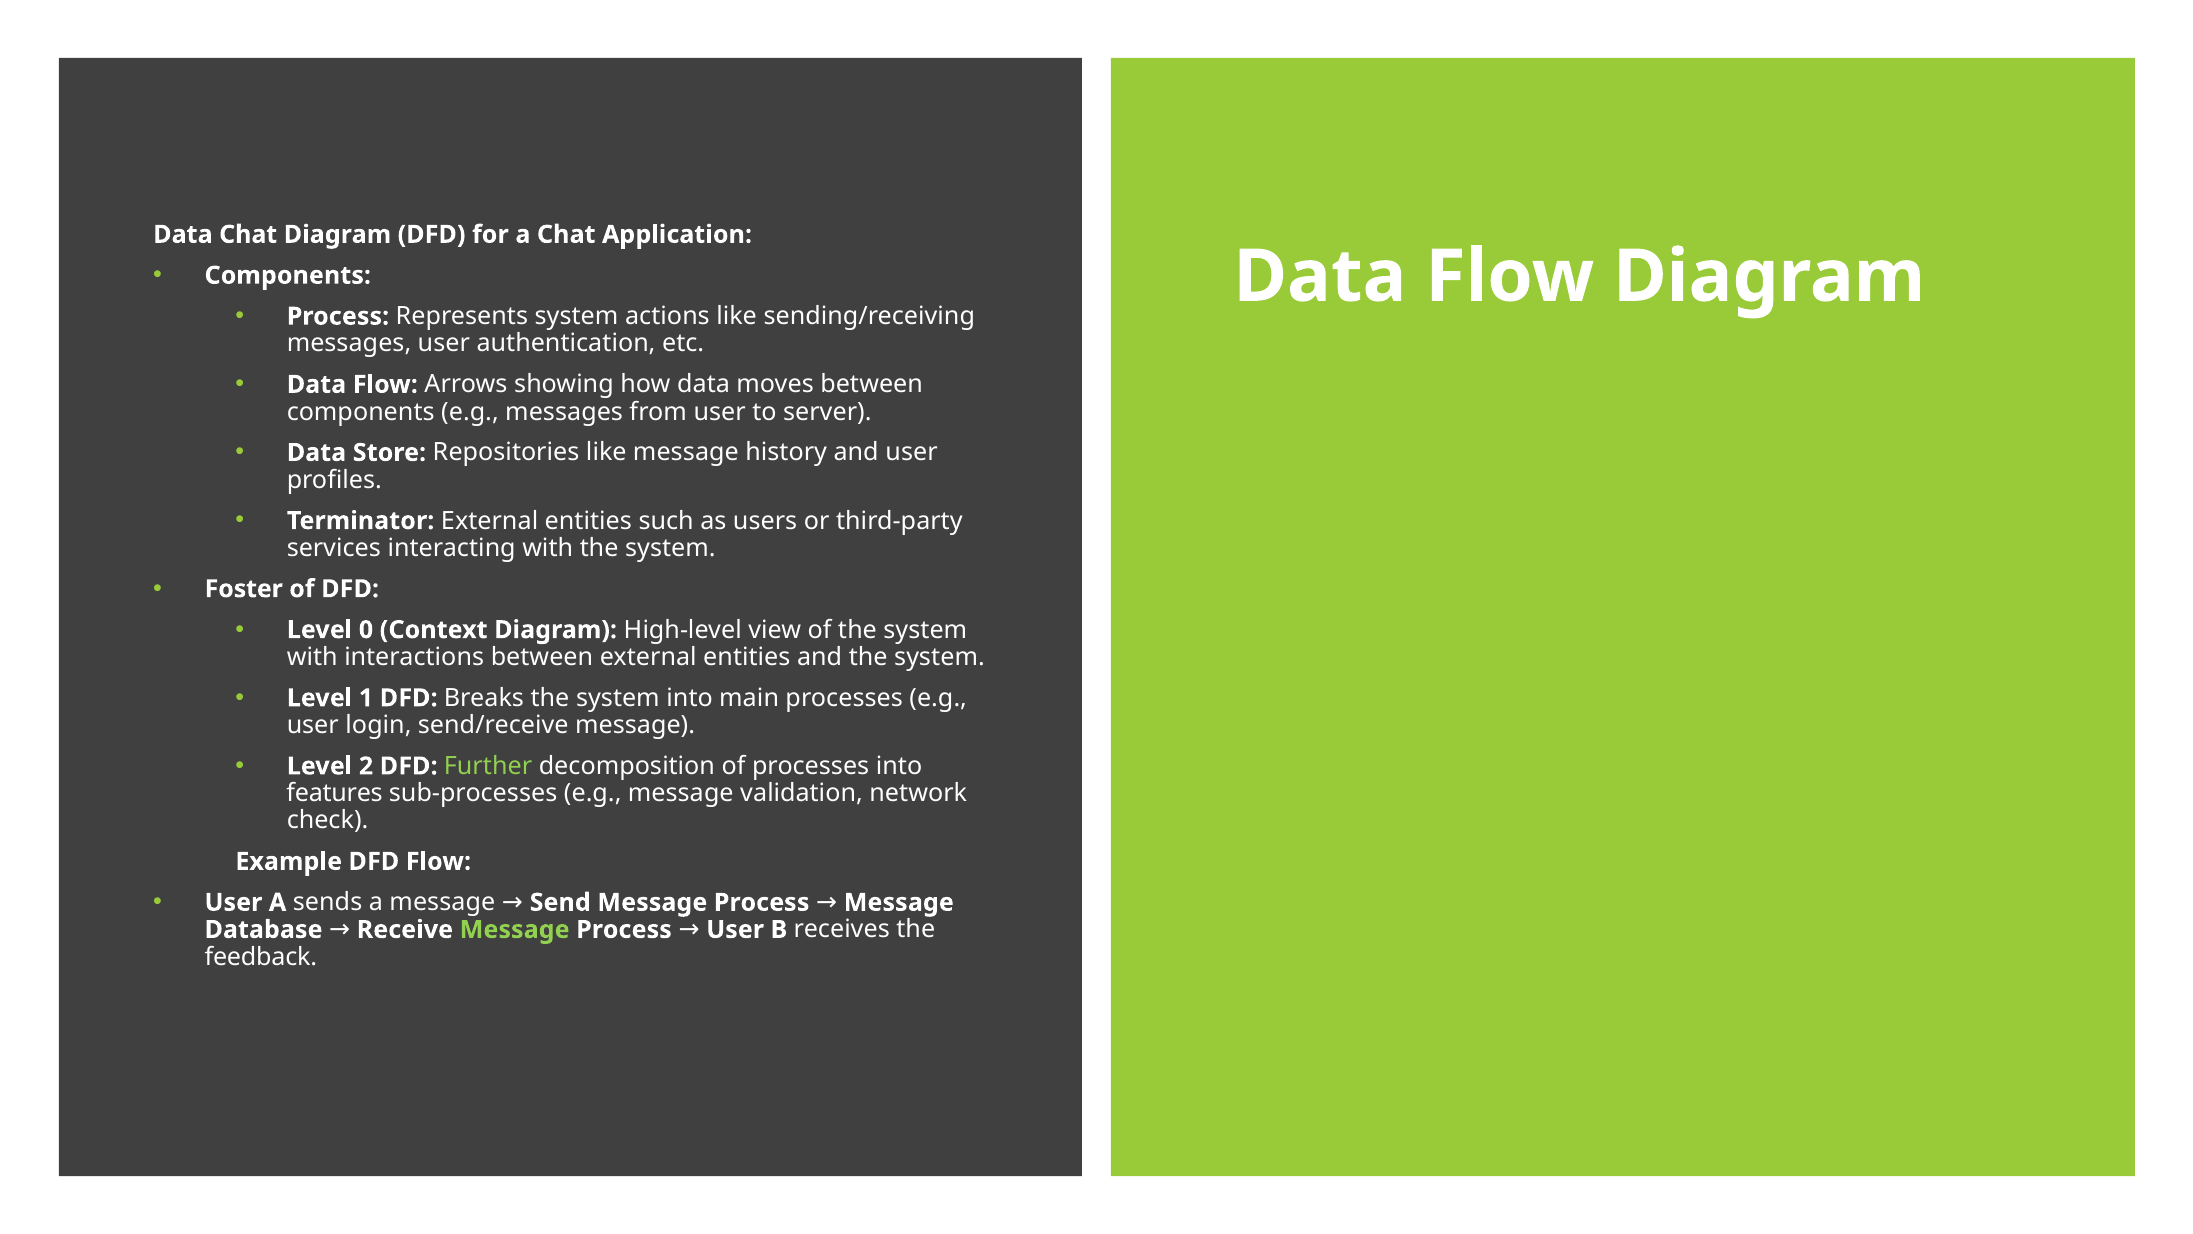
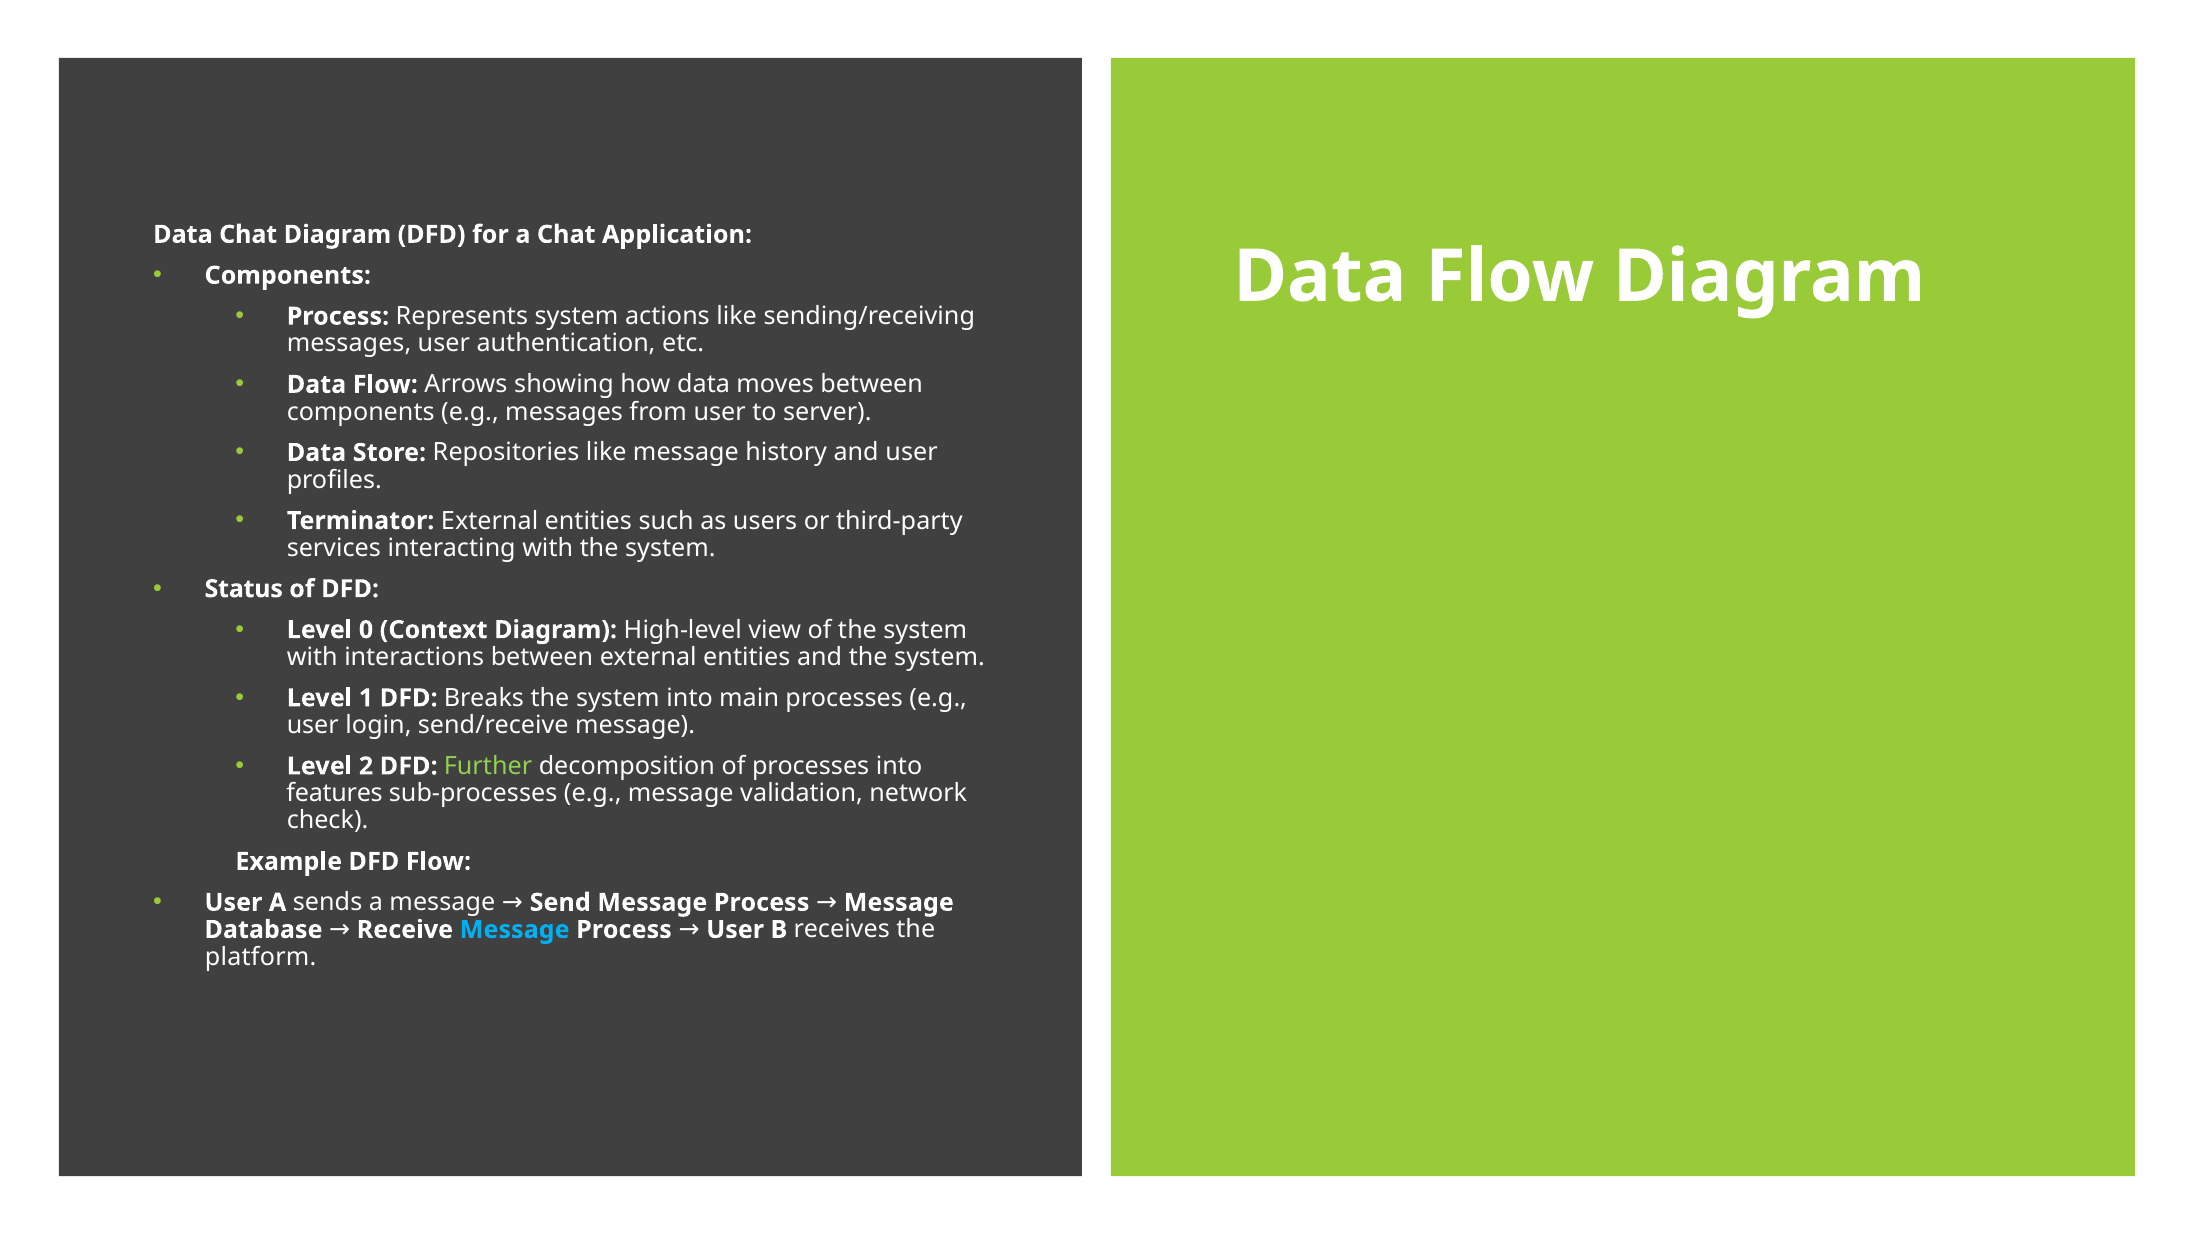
Foster: Foster -> Status
Message at (515, 929) colour: light green -> light blue
feedback: feedback -> platform
